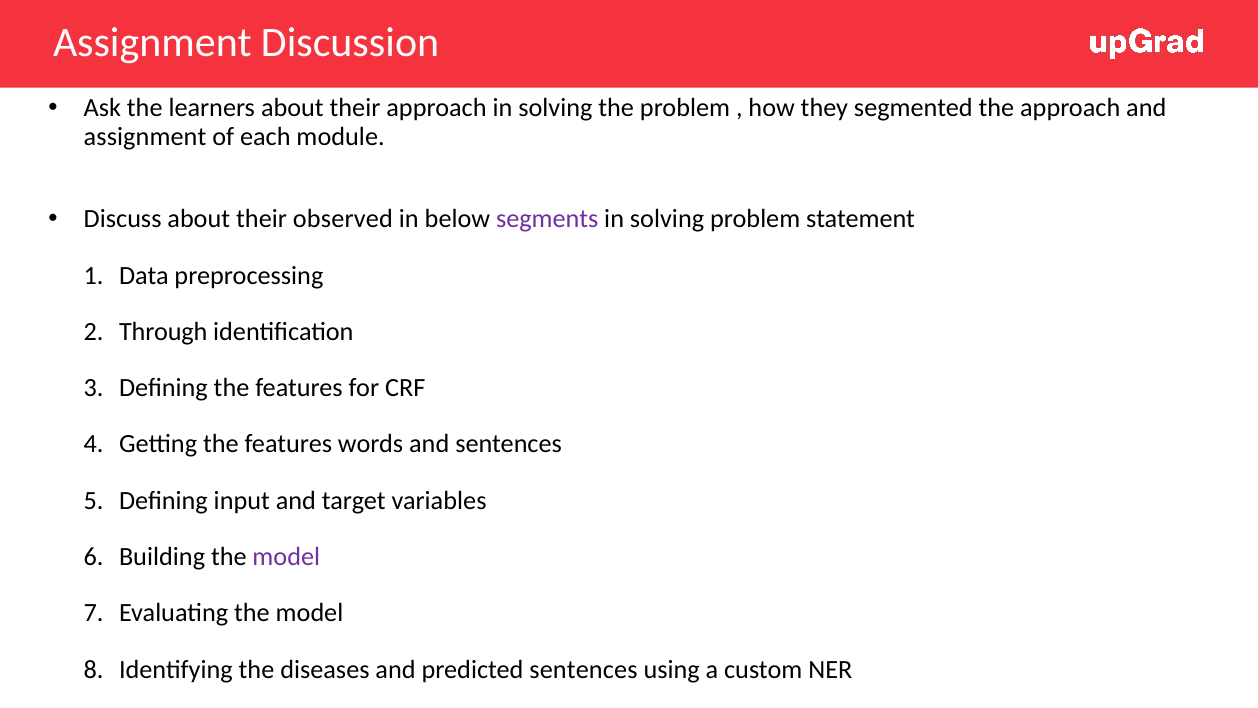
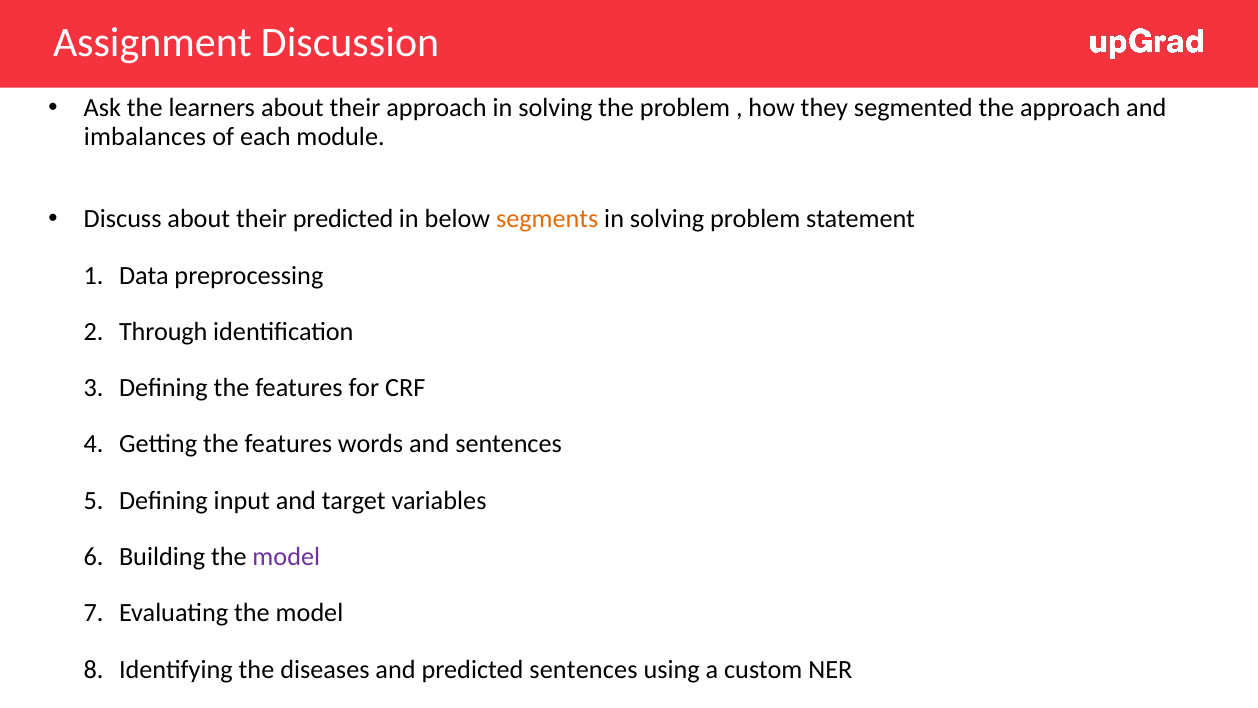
assignment at (145, 136): assignment -> imbalances
their observed: observed -> predicted
segments colour: purple -> orange
